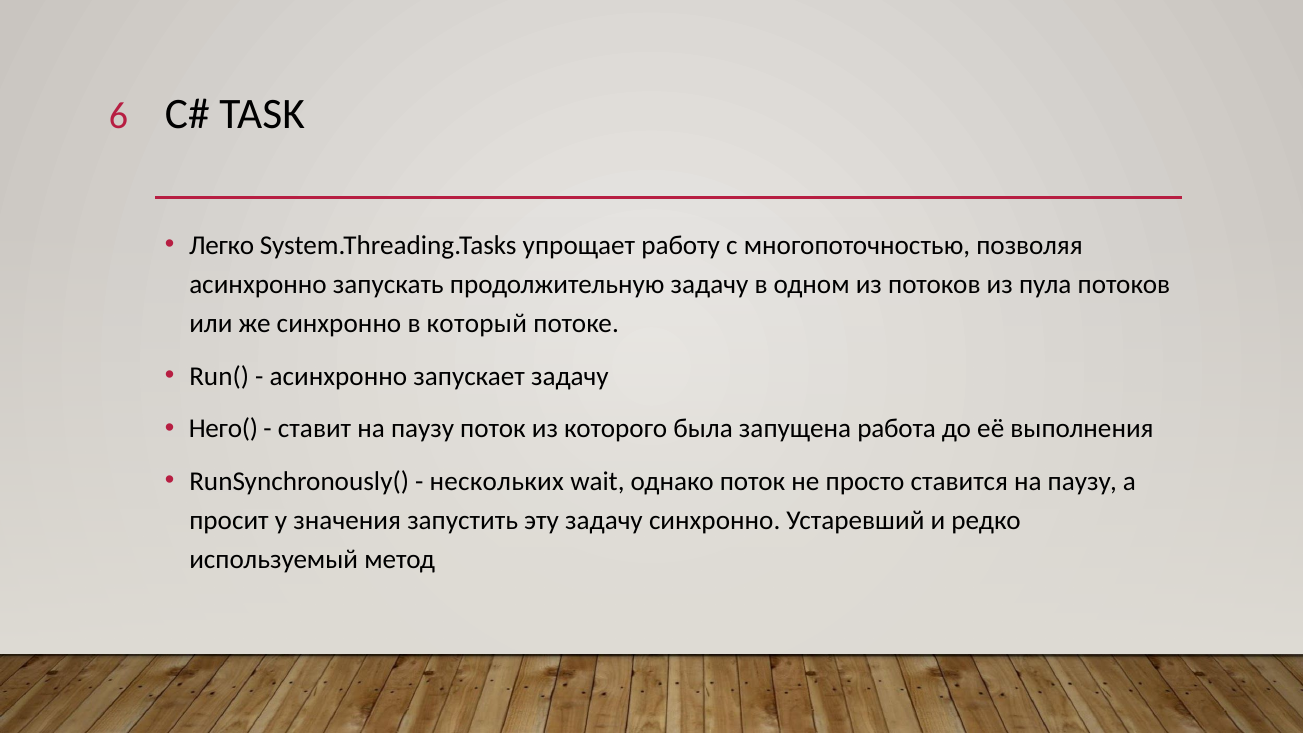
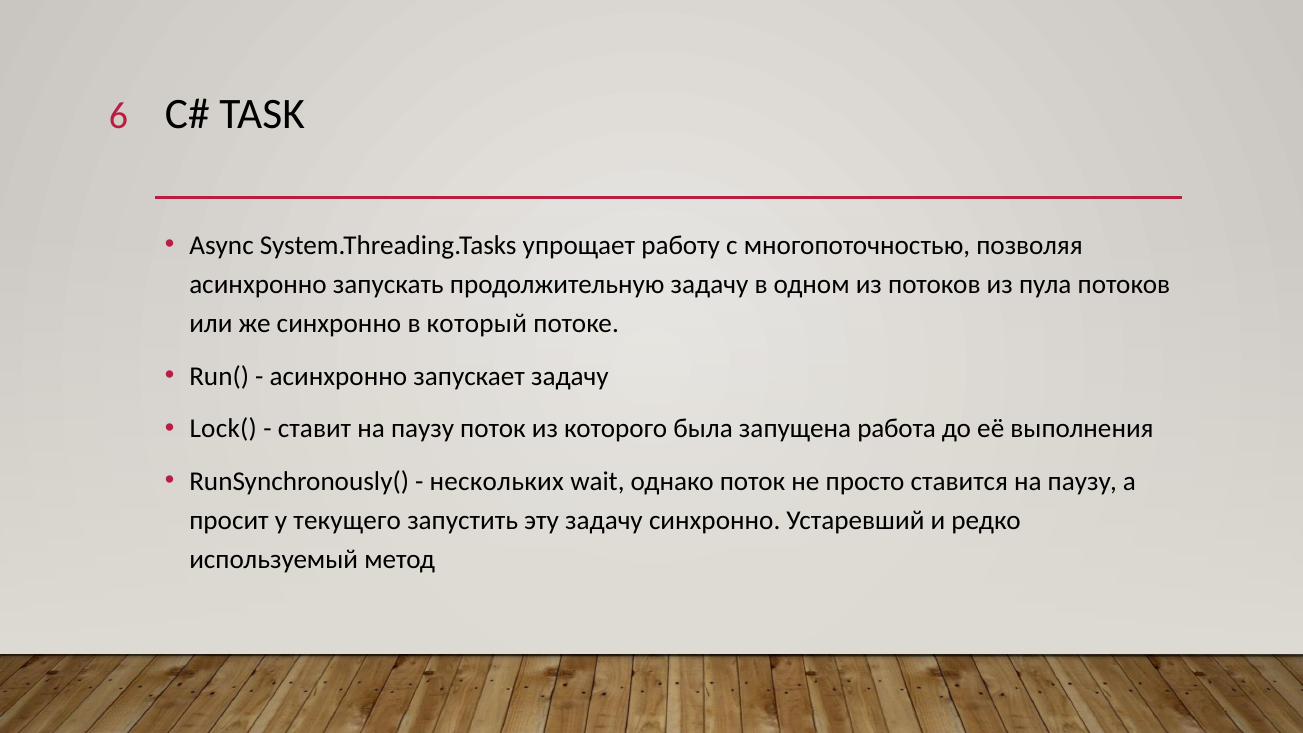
Легко: Легко -> Async
Него(: Него( -> Lock(
значения: значения -> текущего
